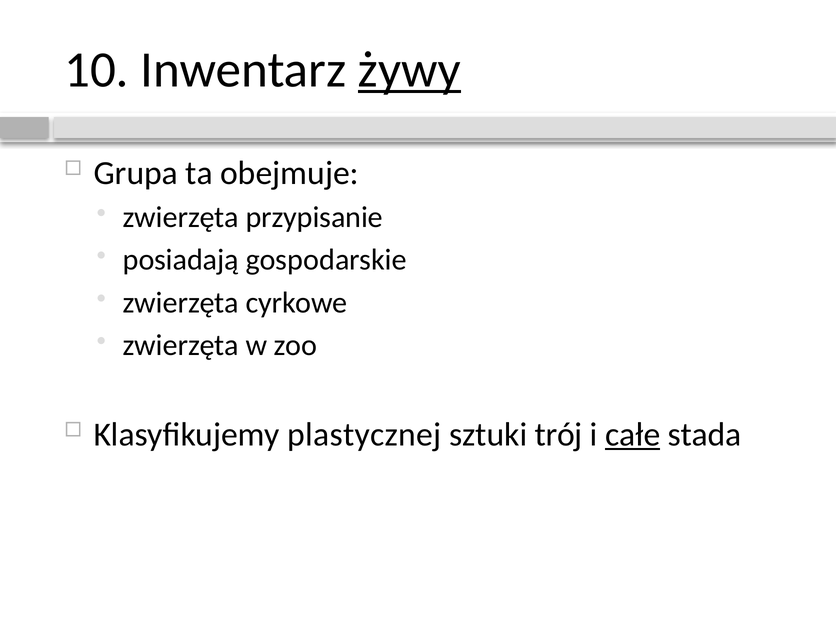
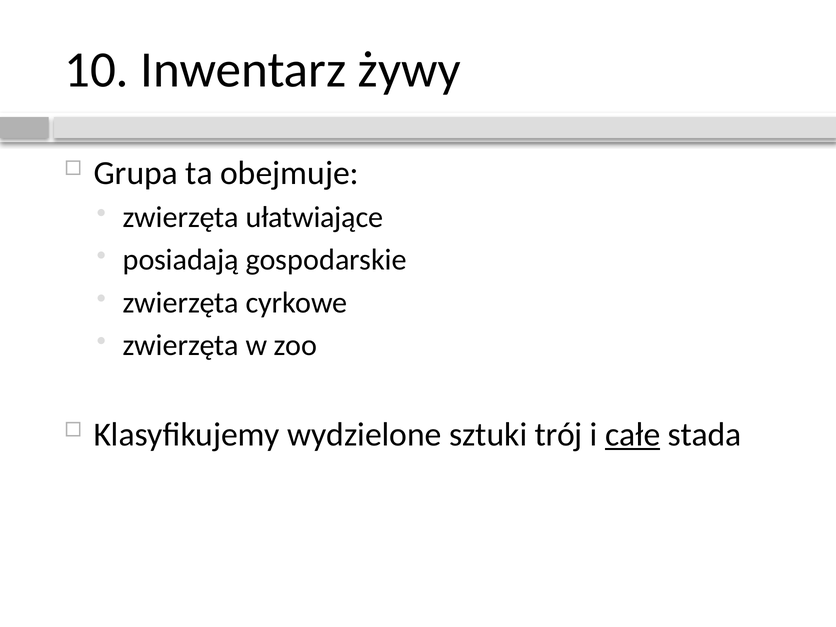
żywy underline: present -> none
przypisanie: przypisanie -> ułatwiające
plastycznej: plastycznej -> wydzielone
